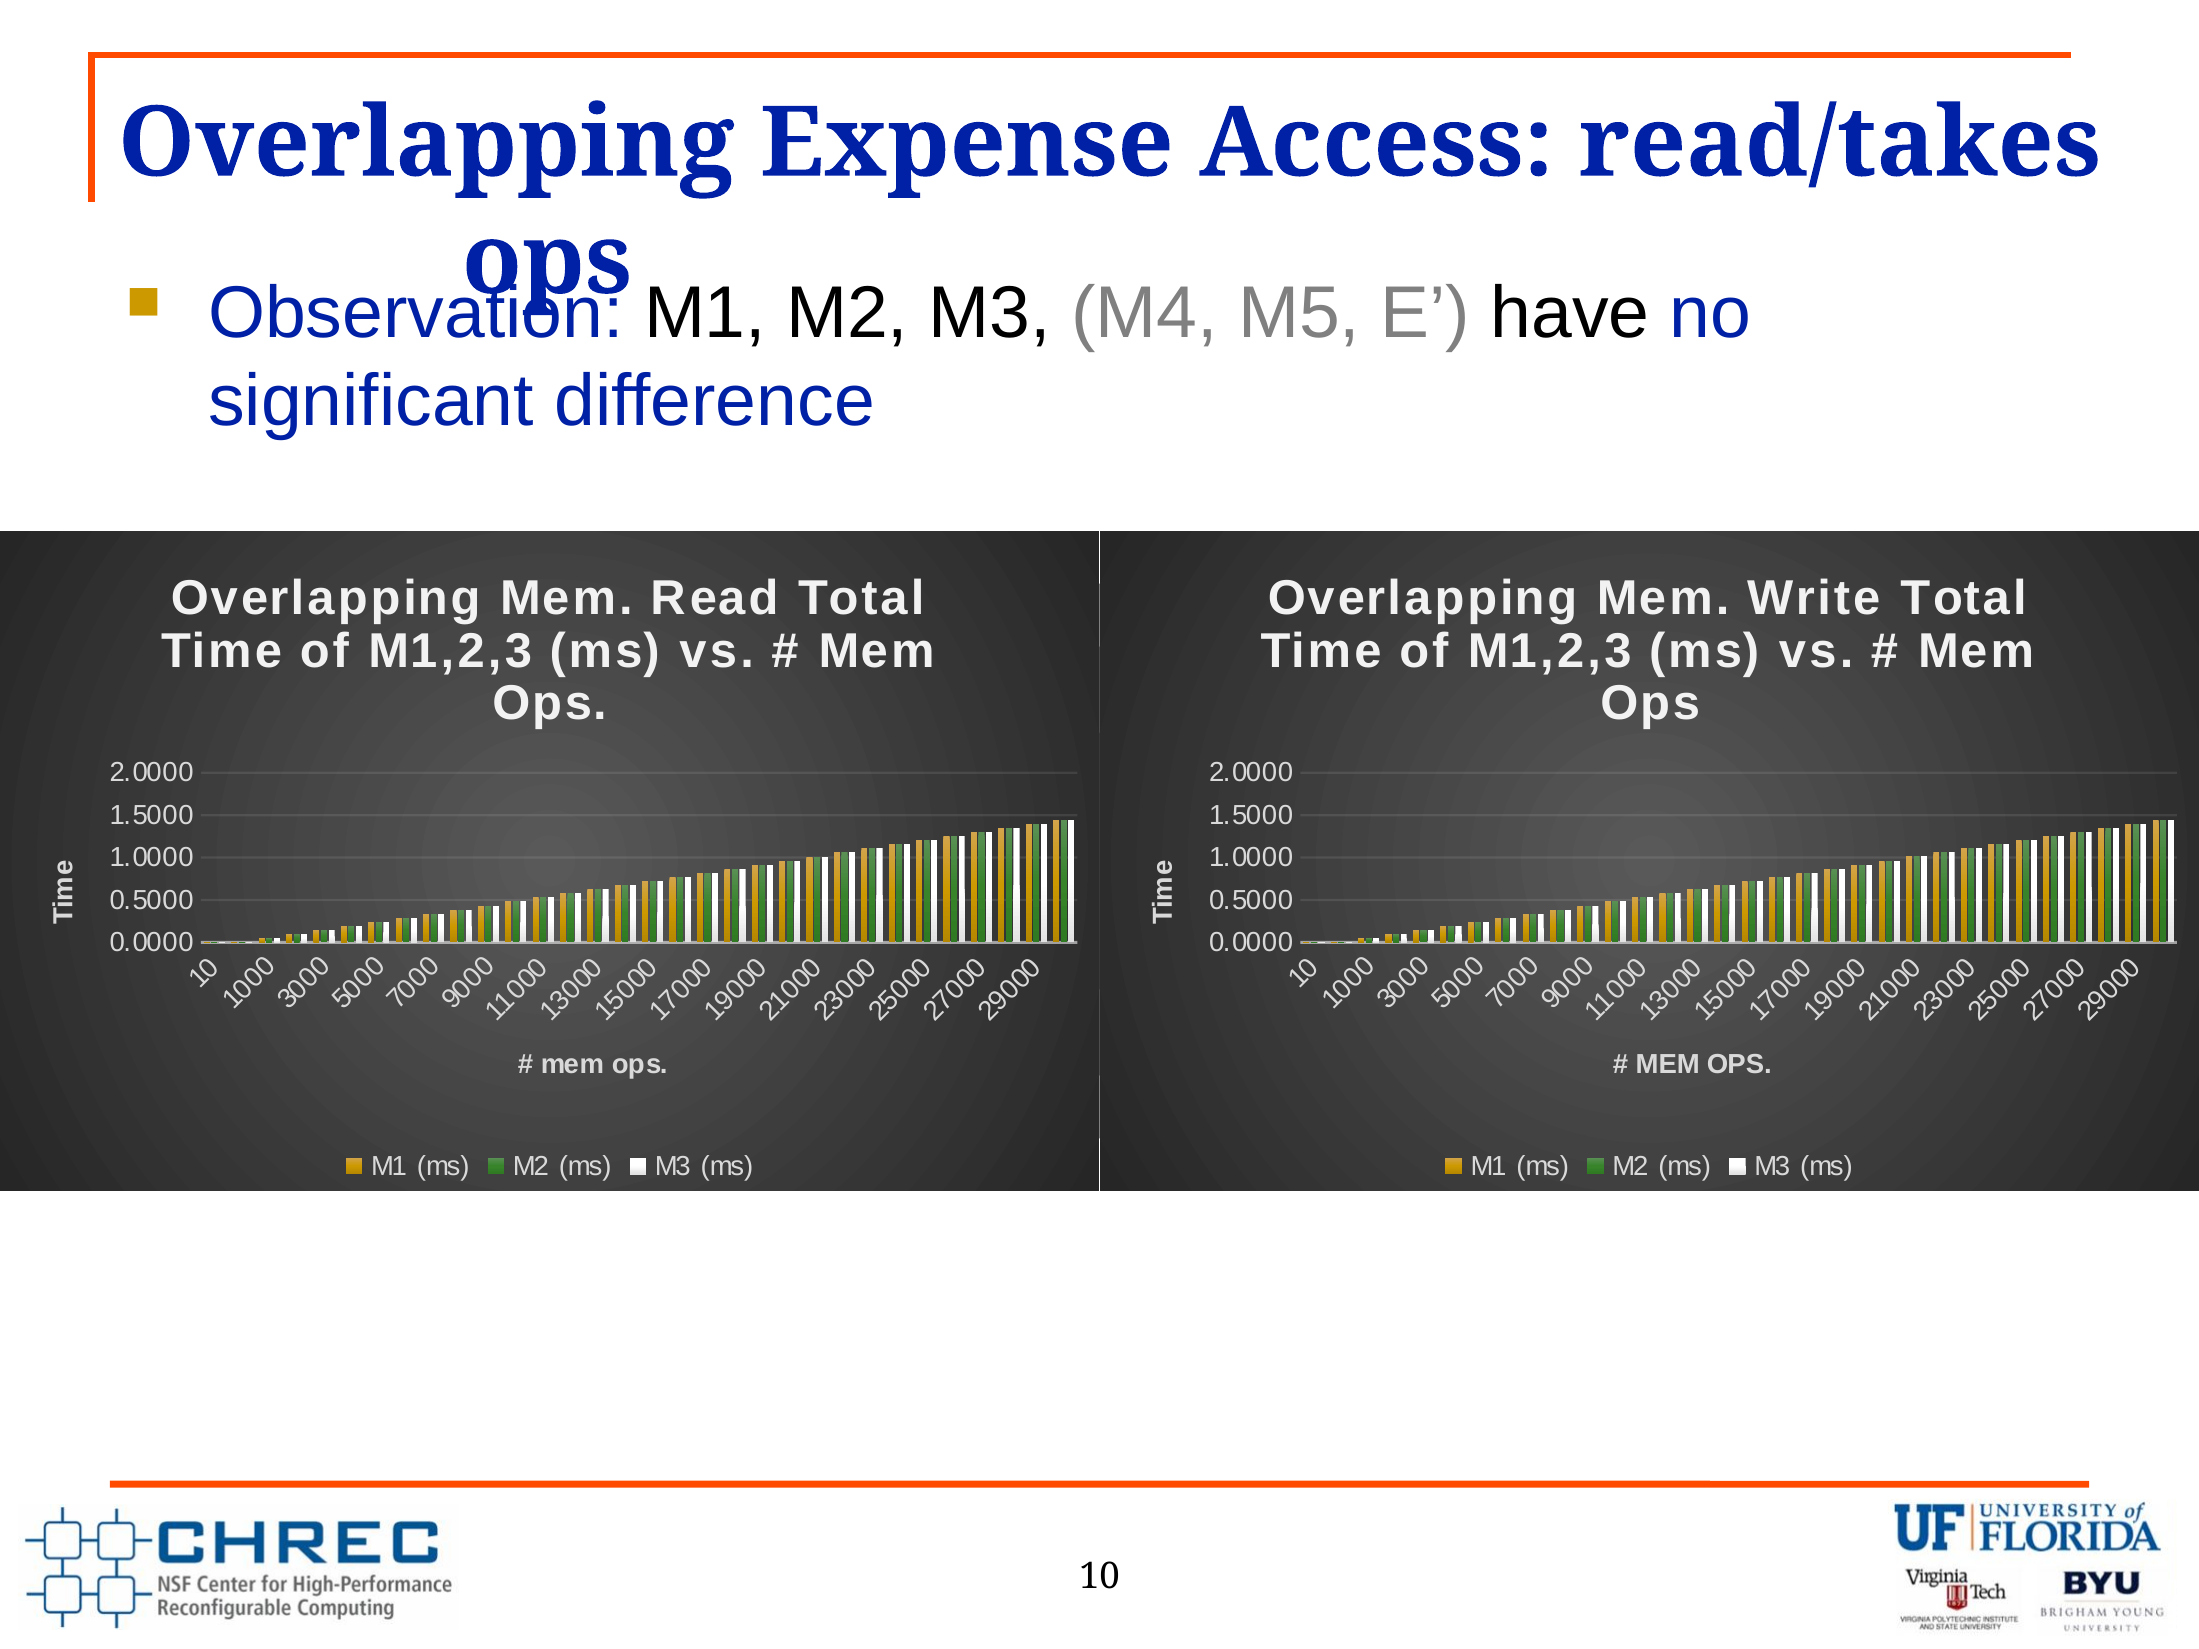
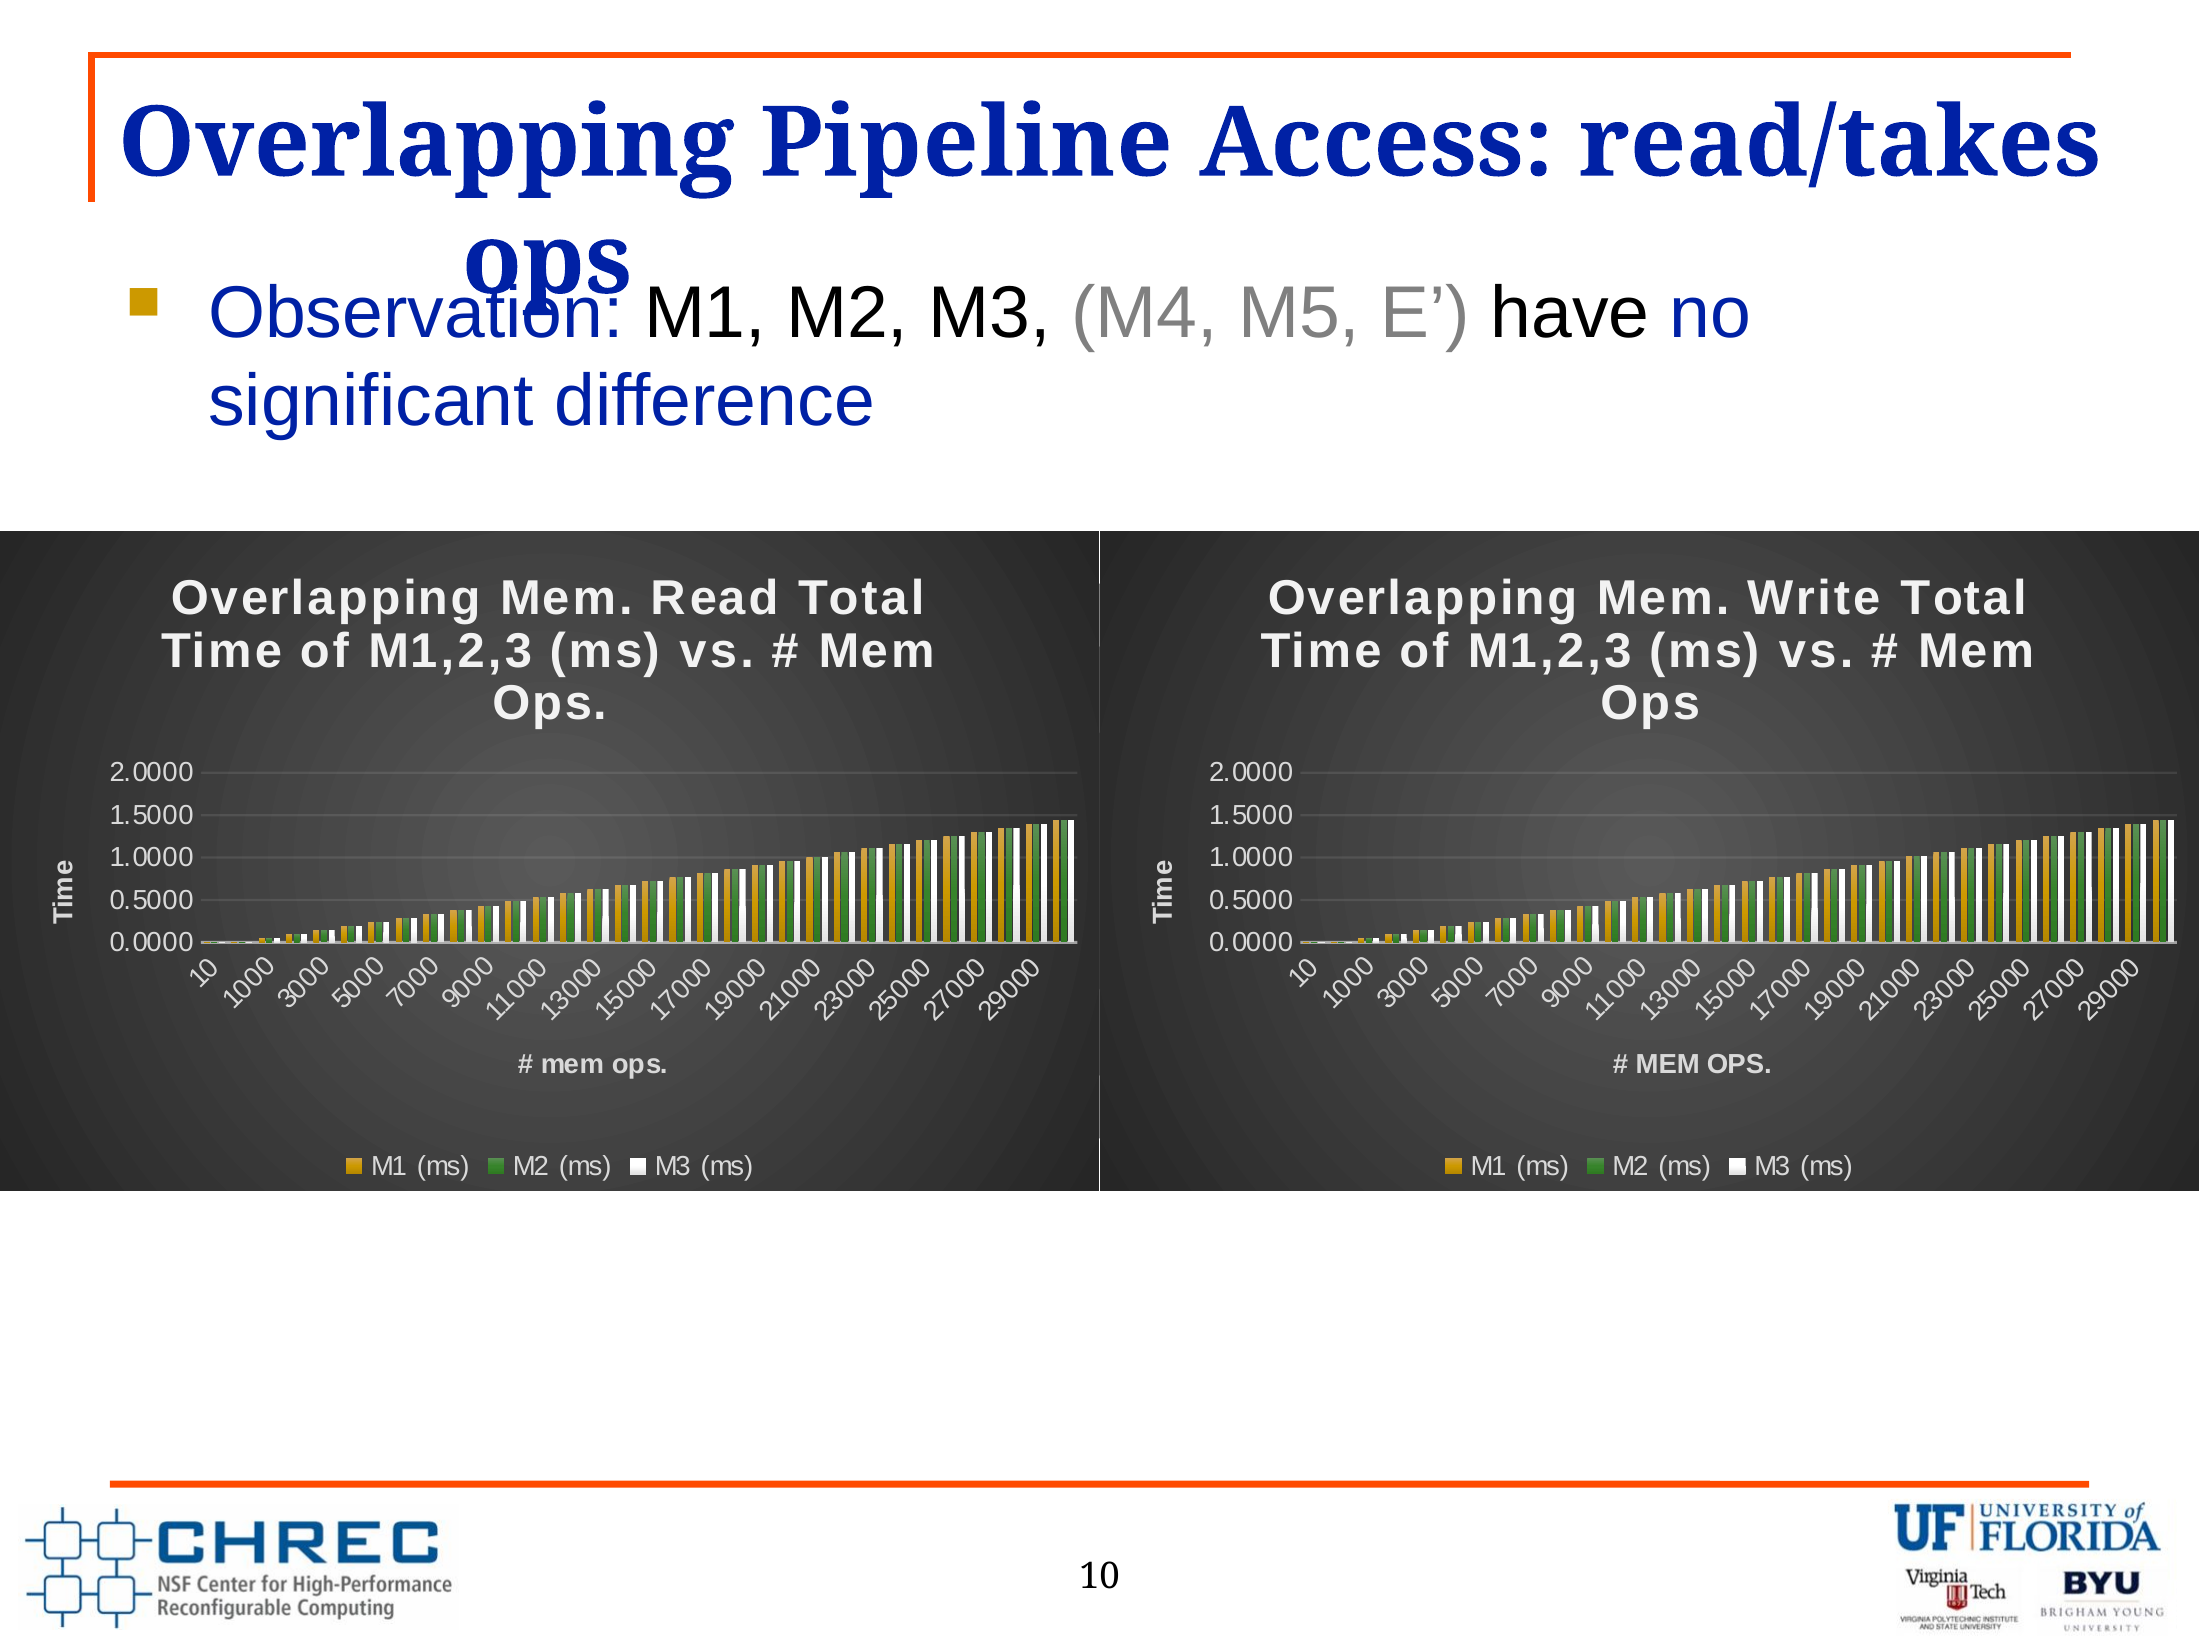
Expense: Expense -> Pipeline
